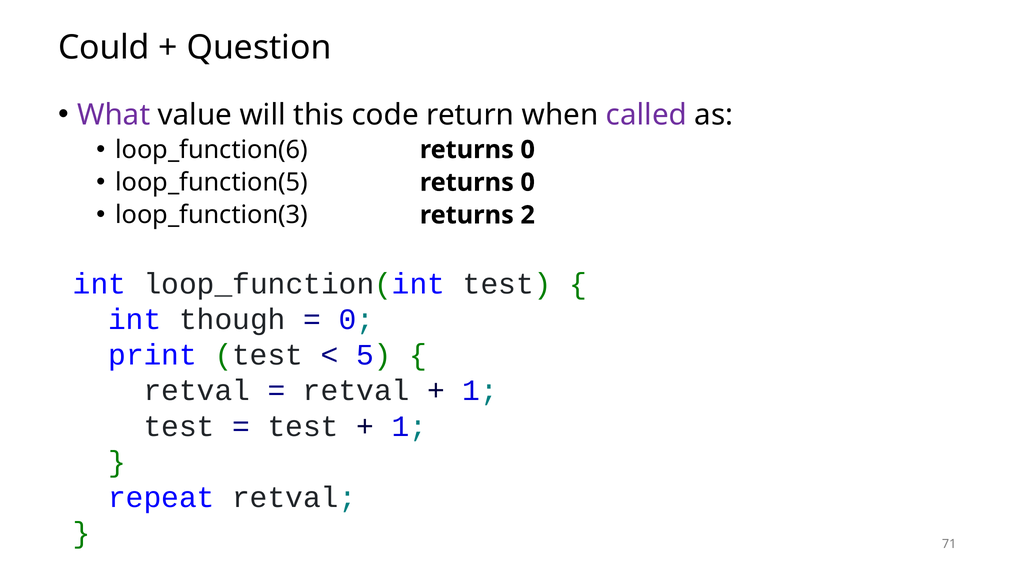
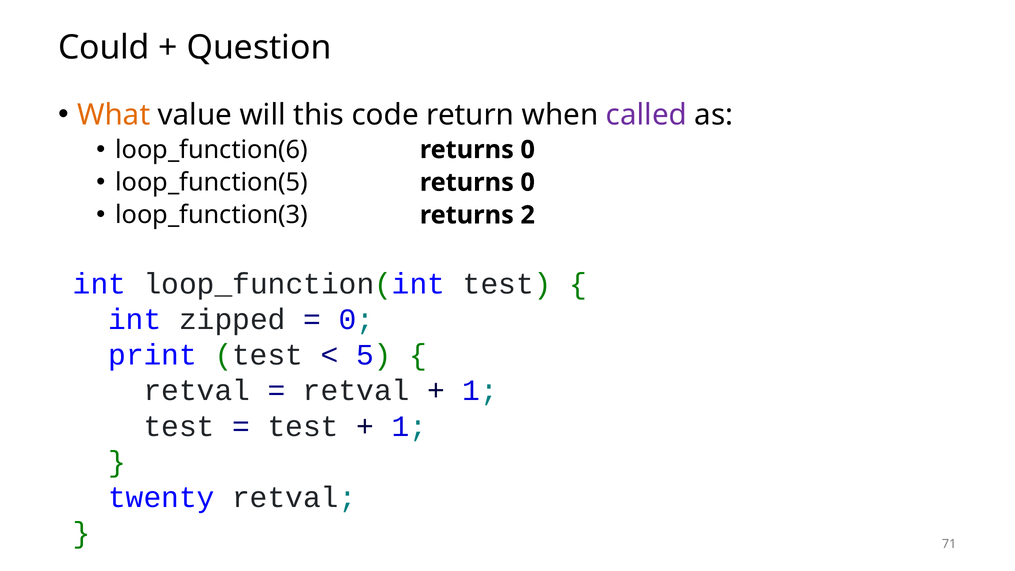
What colour: purple -> orange
though: though -> zipped
repeat: repeat -> twenty
